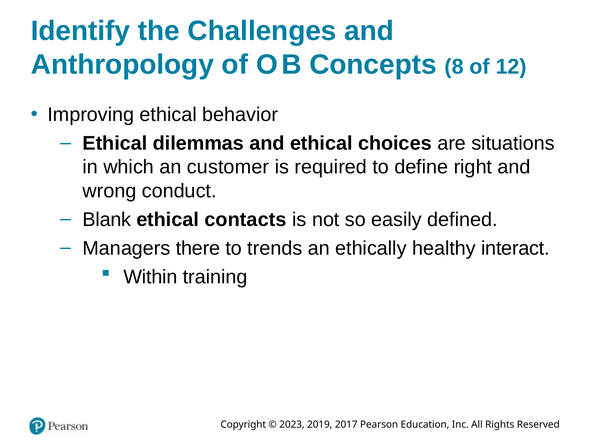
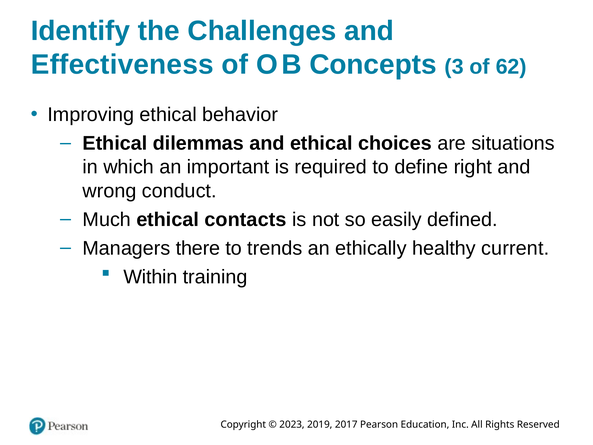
Anthropology: Anthropology -> Effectiveness
8: 8 -> 3
12: 12 -> 62
customer: customer -> important
Blank: Blank -> Much
interact: interact -> current
